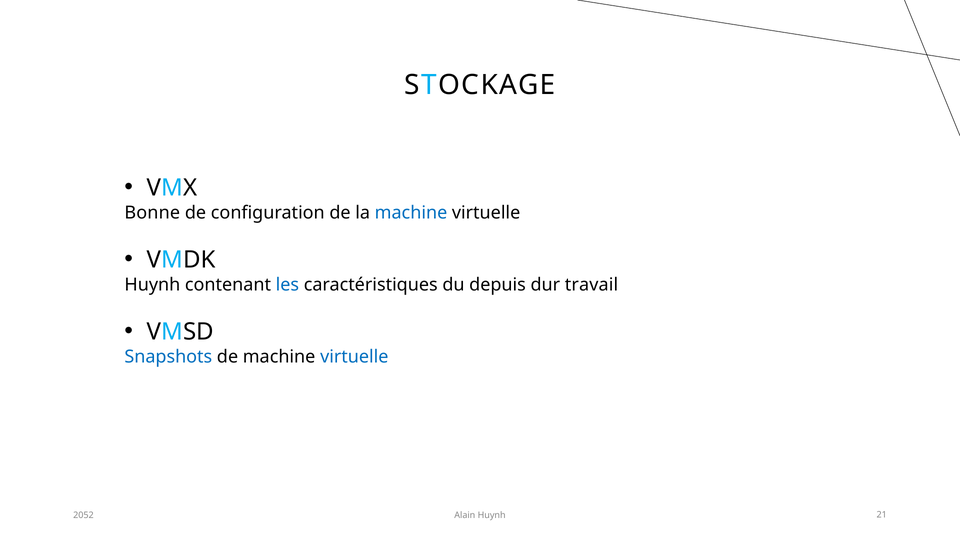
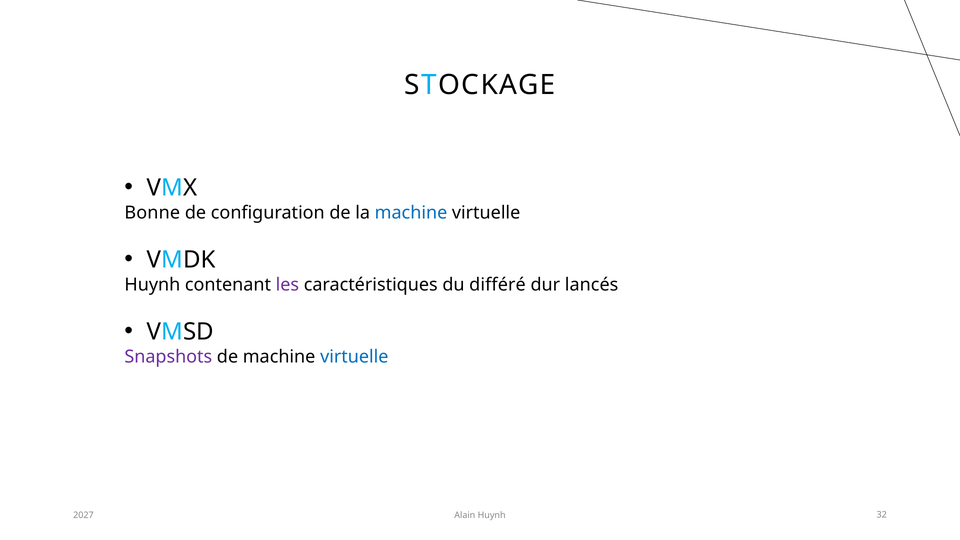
les colour: blue -> purple
depuis: depuis -> différé
travail: travail -> lancés
Snapshots colour: blue -> purple
2052: 2052 -> 2027
21: 21 -> 32
